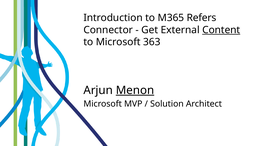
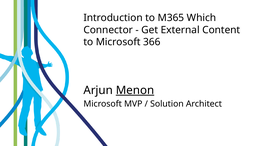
Refers: Refers -> Which
Content underline: present -> none
363: 363 -> 366
